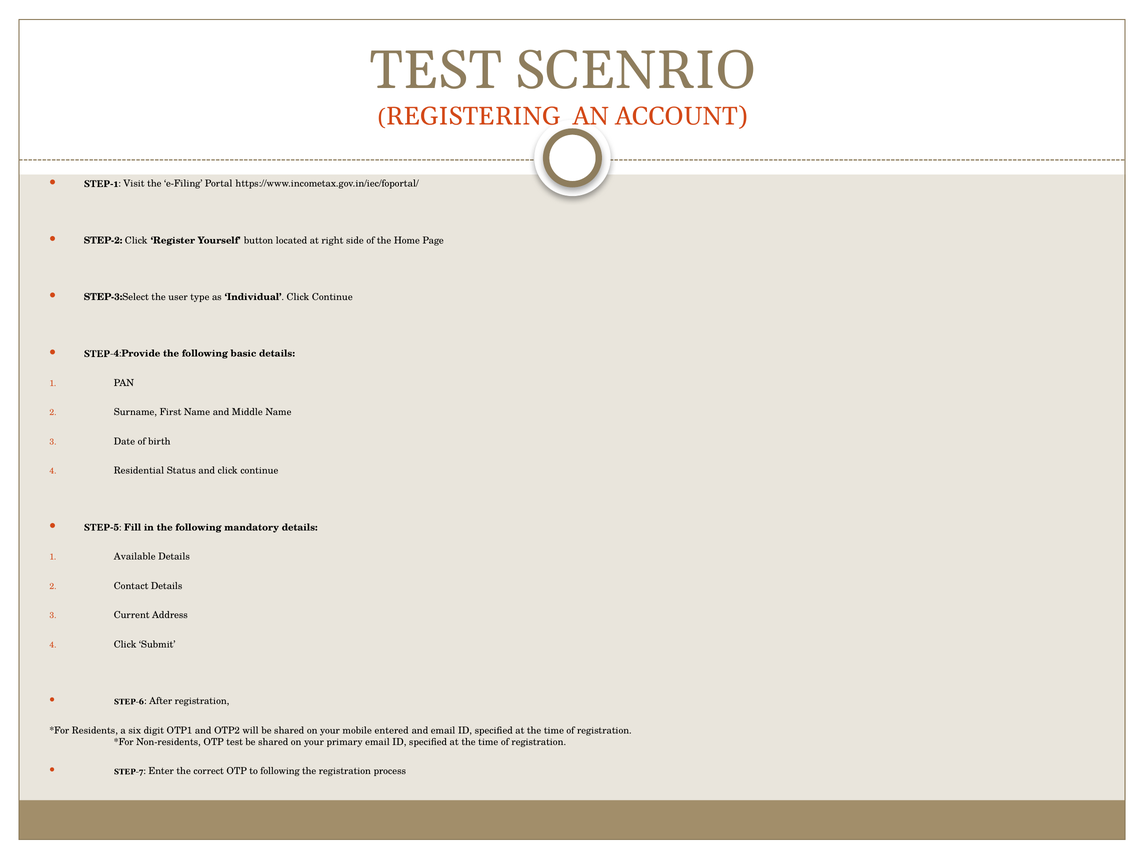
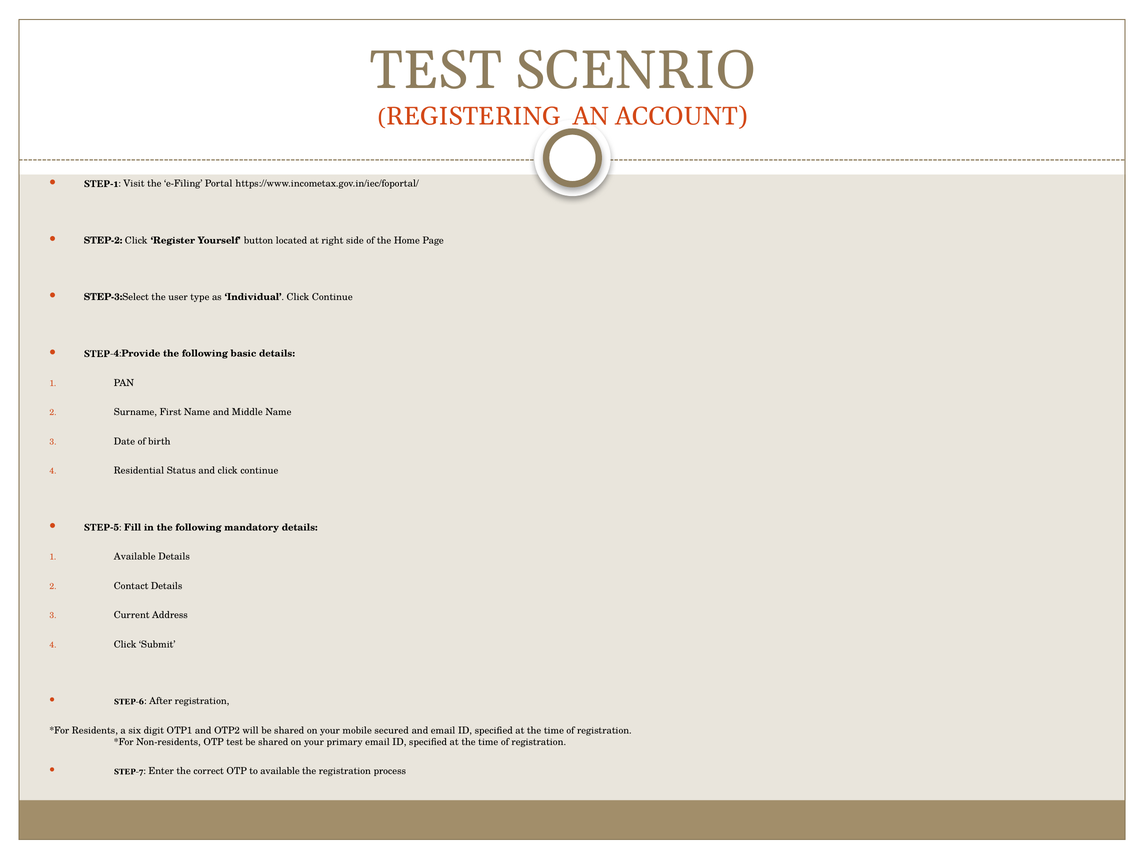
entered: entered -> secured
to following: following -> available
